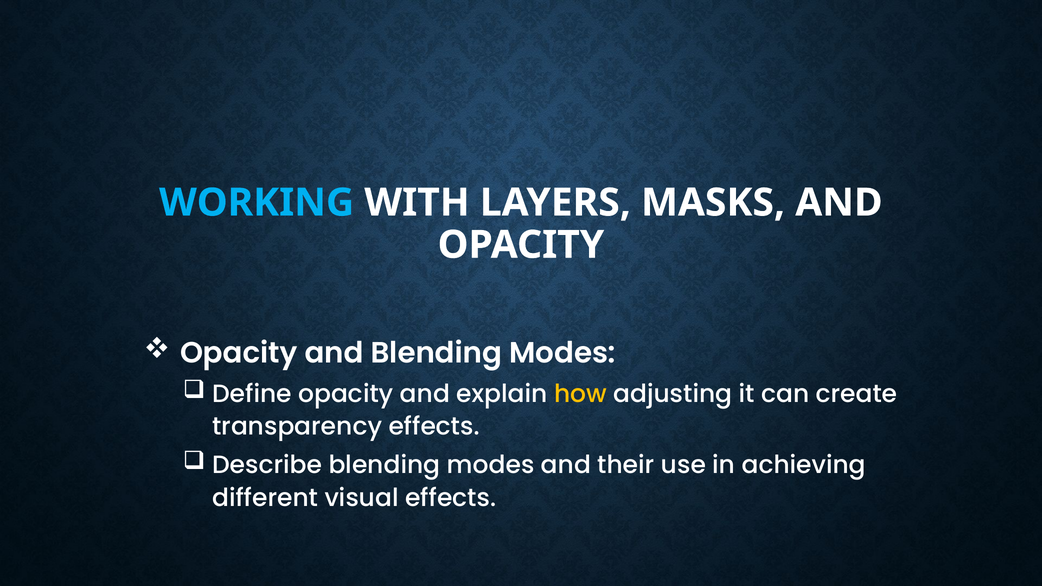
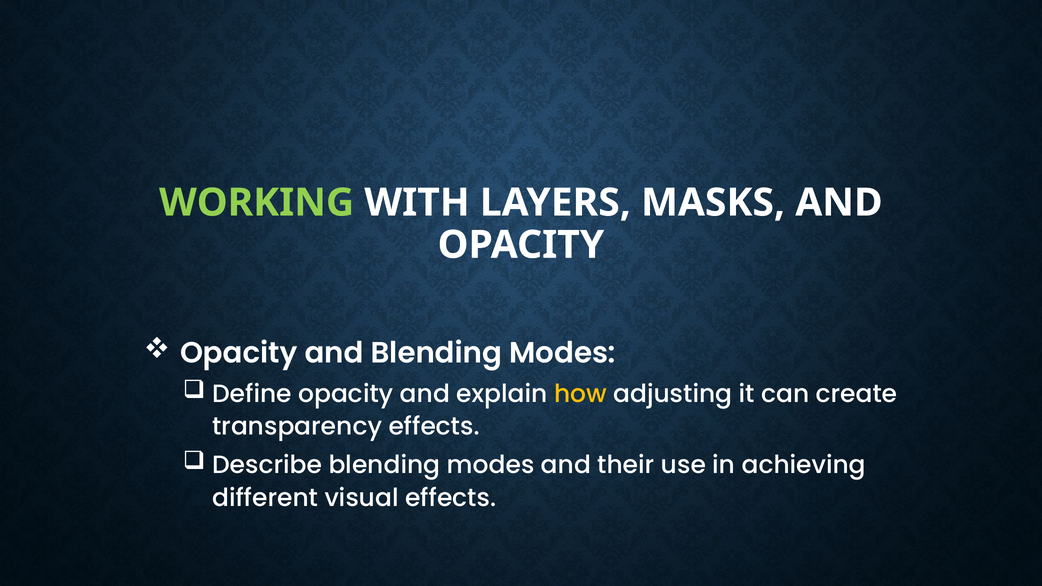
WORKING colour: light blue -> light green
